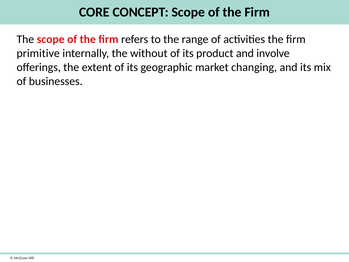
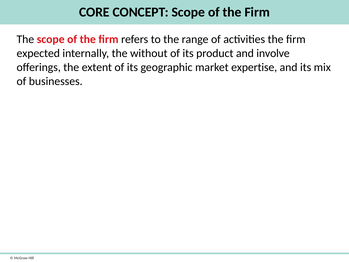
primitive: primitive -> expected
changing: changing -> expertise
